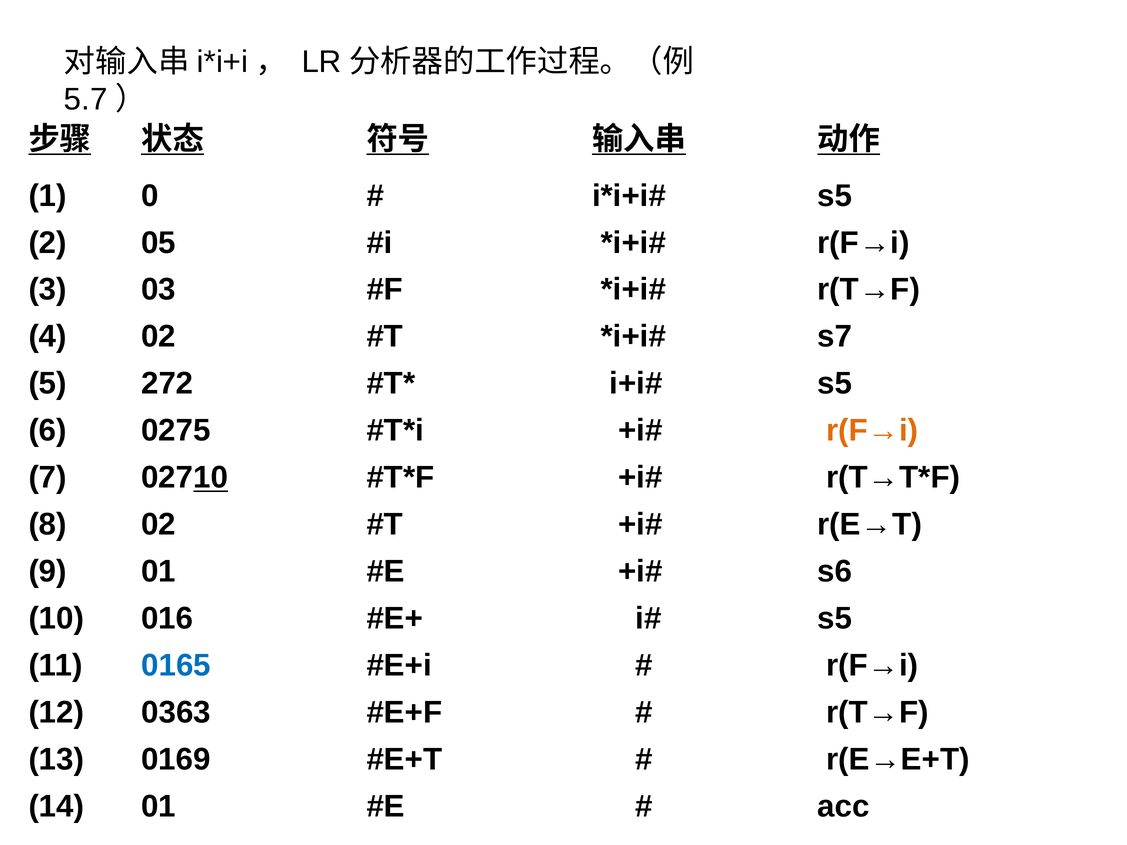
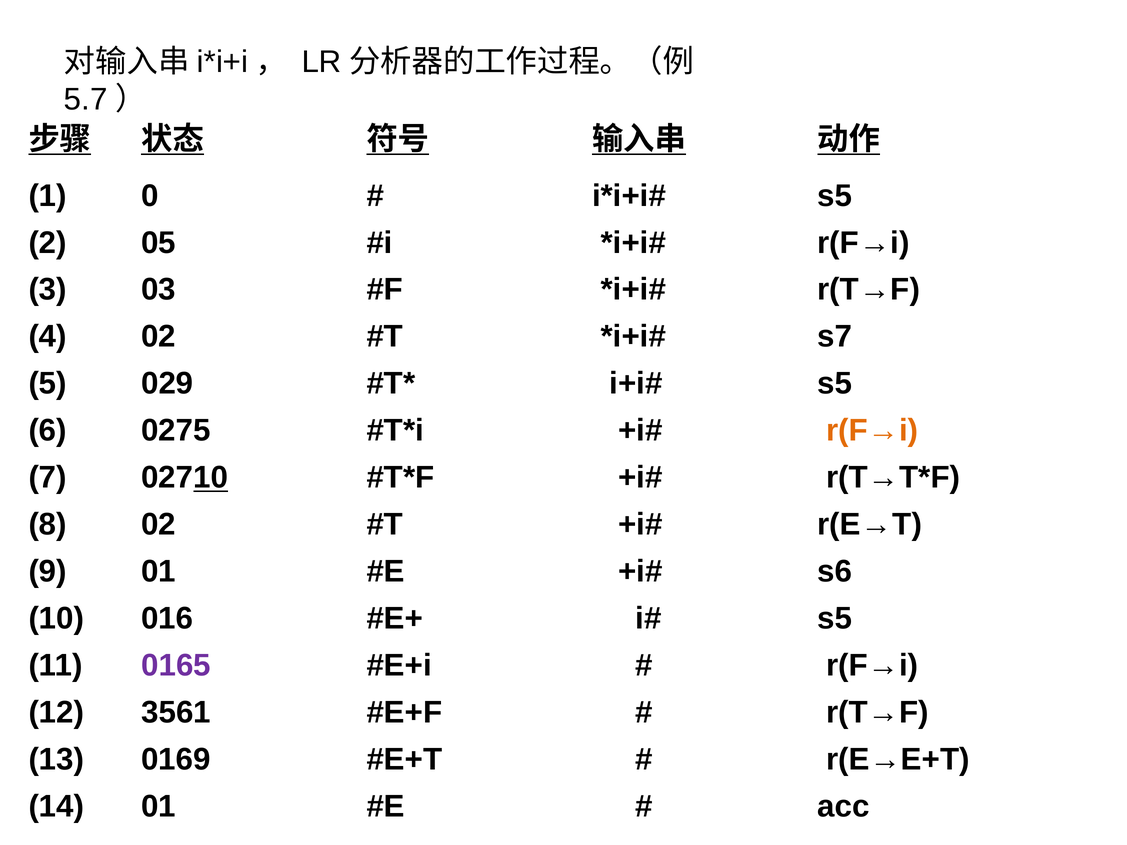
272: 272 -> 029
0165 colour: blue -> purple
0363: 0363 -> 3561
